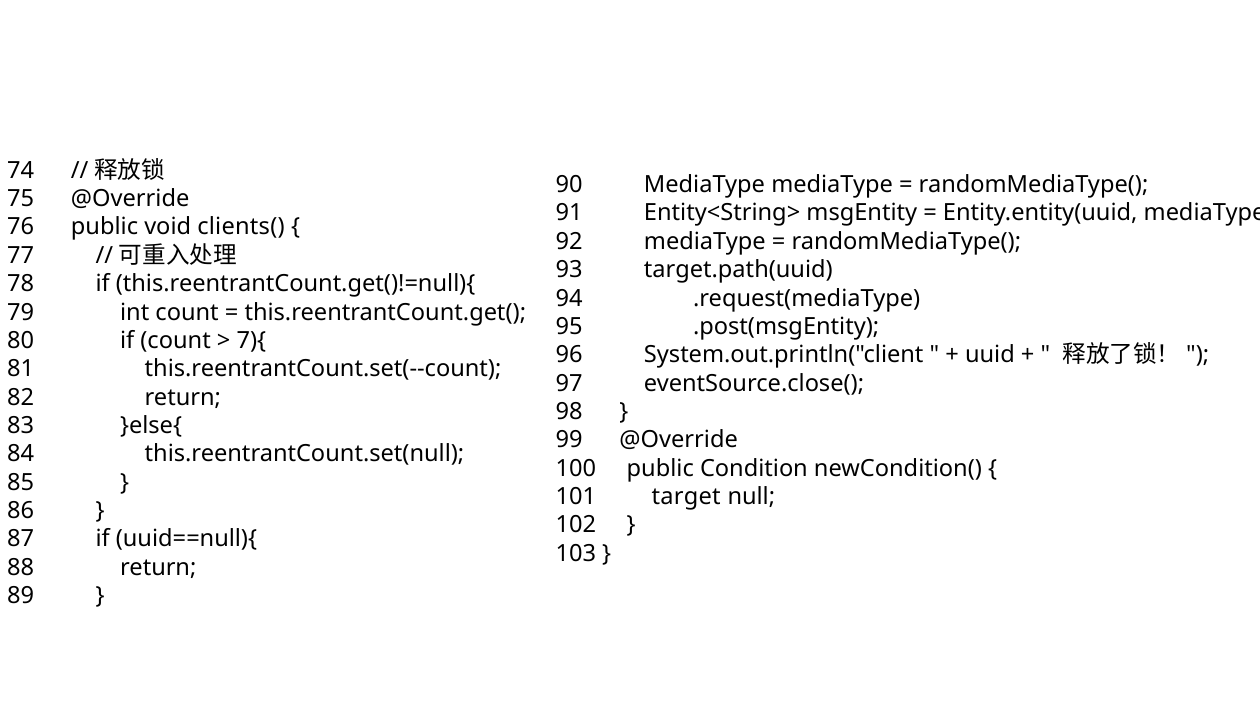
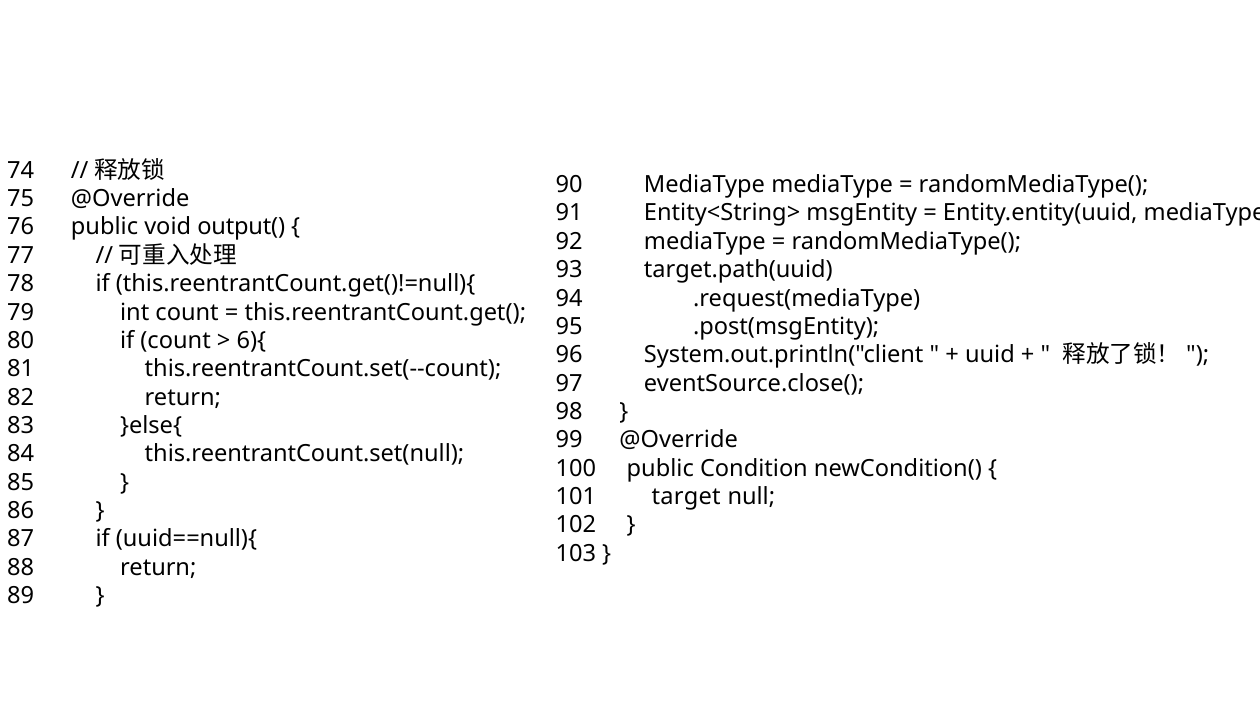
clients(: clients( -> output(
7){: 7){ -> 6){
